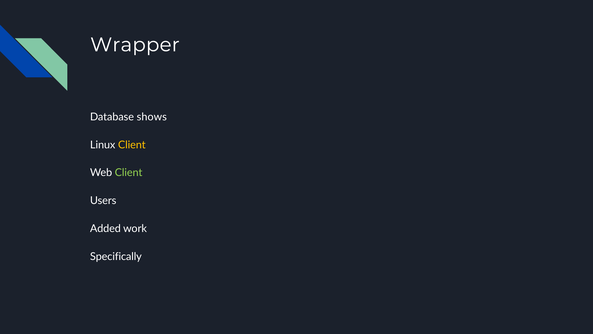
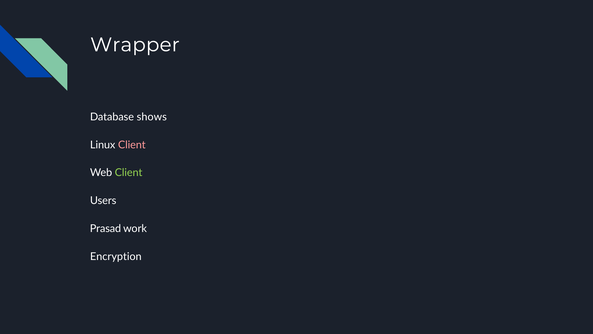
Client at (132, 145) colour: yellow -> pink
Added: Added -> Prasad
Specifically: Specifically -> Encryption
